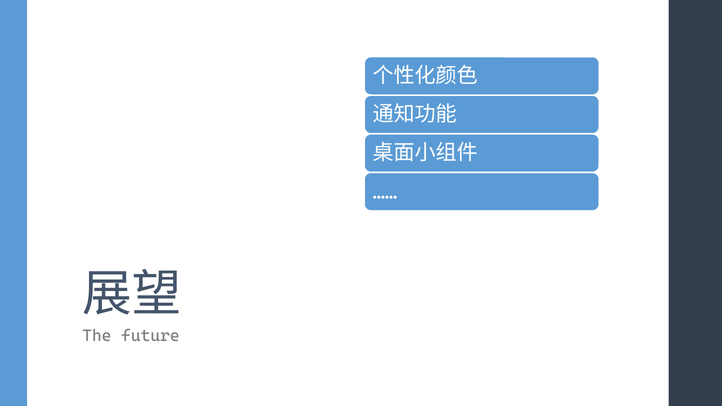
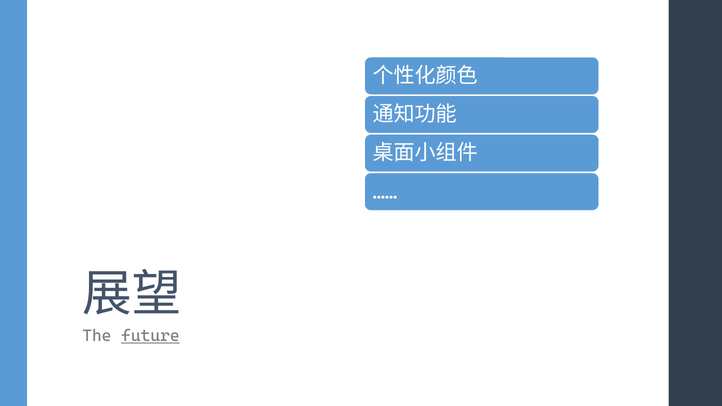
future underline: none -> present
